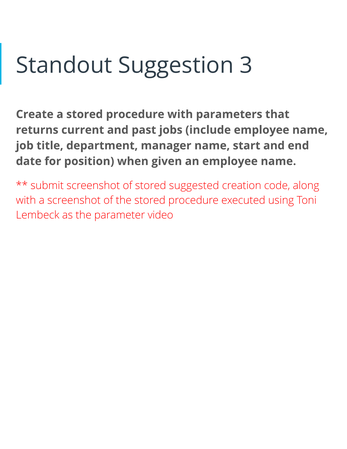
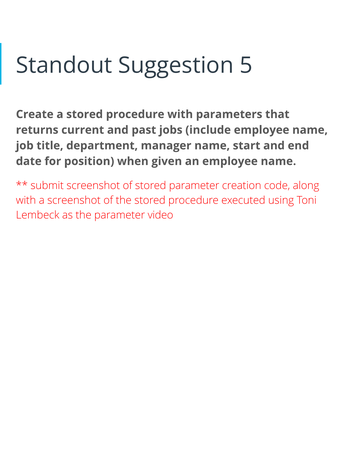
3: 3 -> 5
stored suggested: suggested -> parameter
